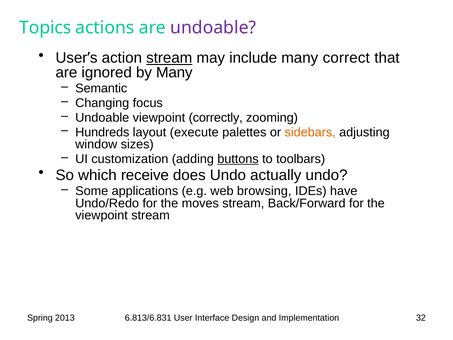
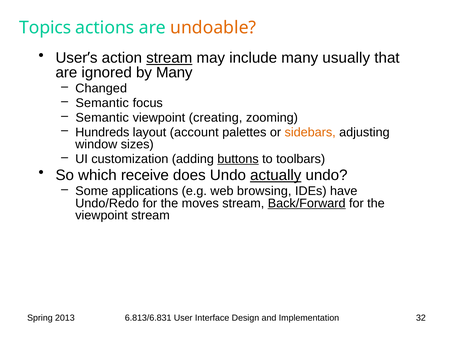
undoable at (213, 28) colour: purple -> orange
correct: correct -> usually
Semantic: Semantic -> Changed
Changing at (102, 103): Changing -> Semantic
Undoable at (102, 118): Undoable -> Semantic
correctly: correctly -> creating
execute: execute -> account
actually underline: none -> present
Back/Forward underline: none -> present
